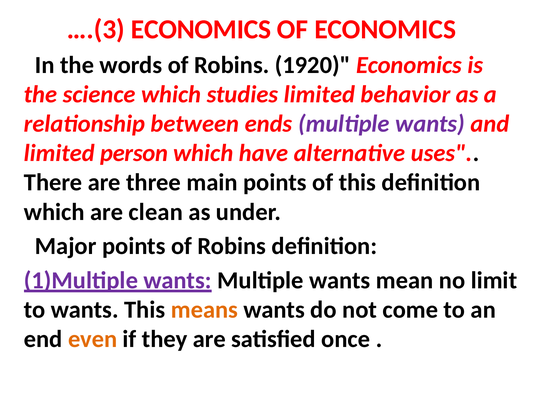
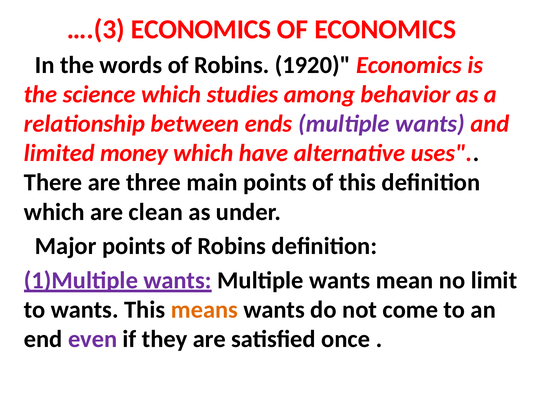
studies limited: limited -> among
person: person -> money
even colour: orange -> purple
